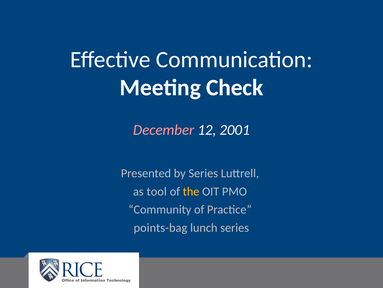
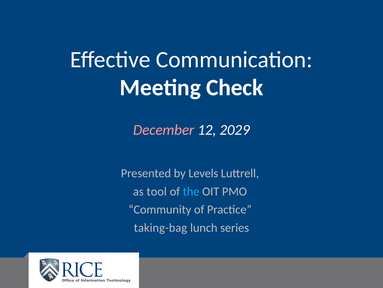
2001: 2001 -> 2029
by Series: Series -> Levels
the colour: yellow -> light blue
points-bag: points-bag -> taking-bag
